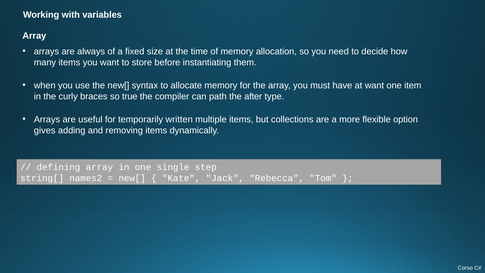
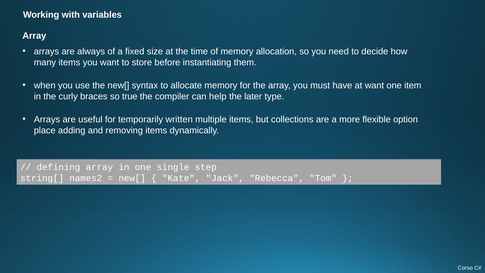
path: path -> help
after: after -> later
gives: gives -> place
